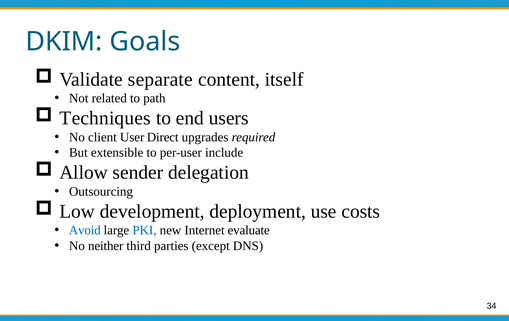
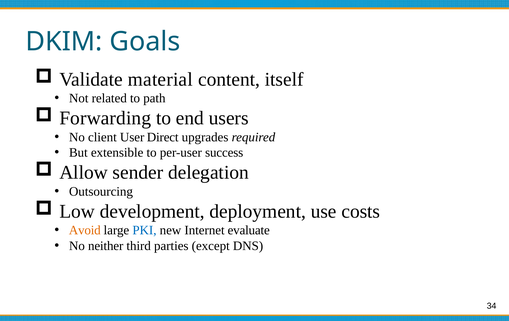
separate: separate -> material
Techniques: Techniques -> Forwarding
include: include -> success
Avoid colour: blue -> orange
